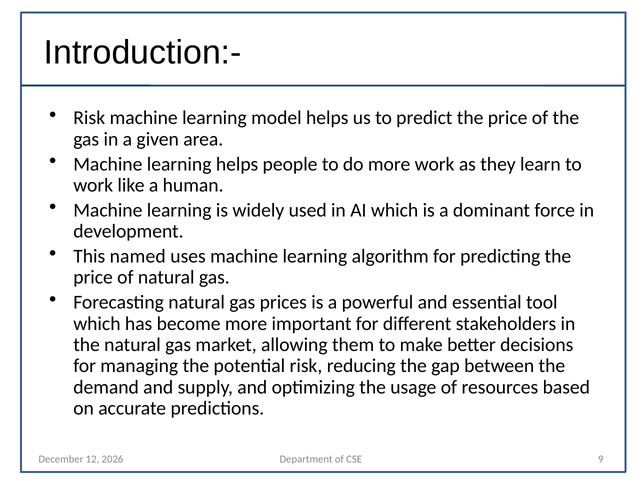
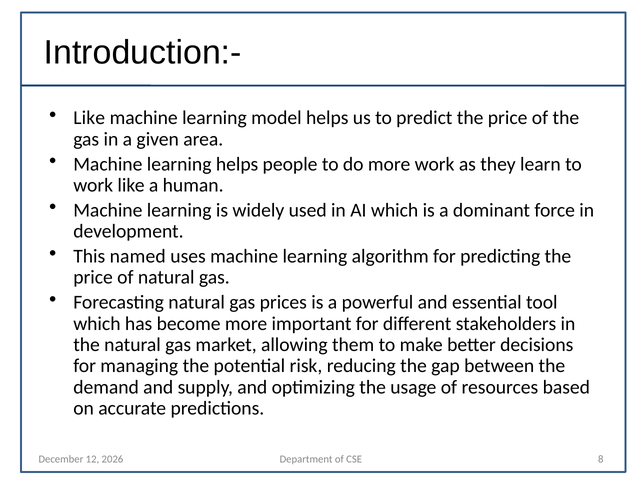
Risk at (89, 118): Risk -> Like
9: 9 -> 8
